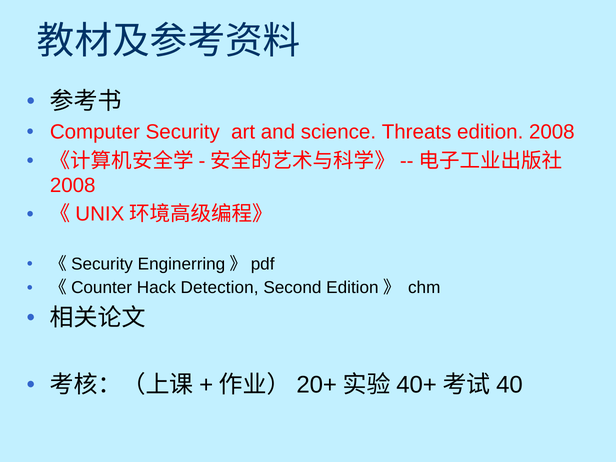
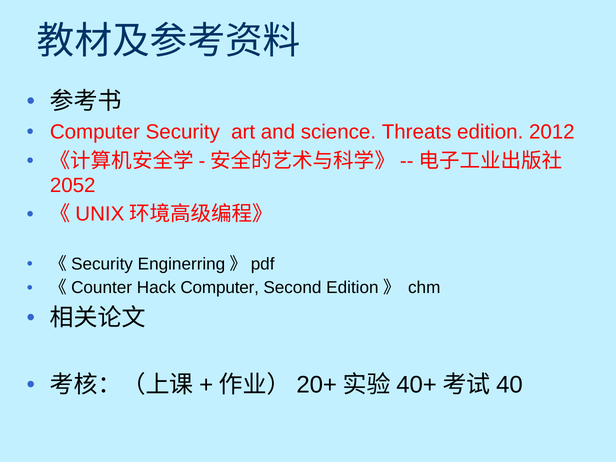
edition 2008: 2008 -> 2012
2008 at (73, 185): 2008 -> 2052
Hack Detection: Detection -> Computer
